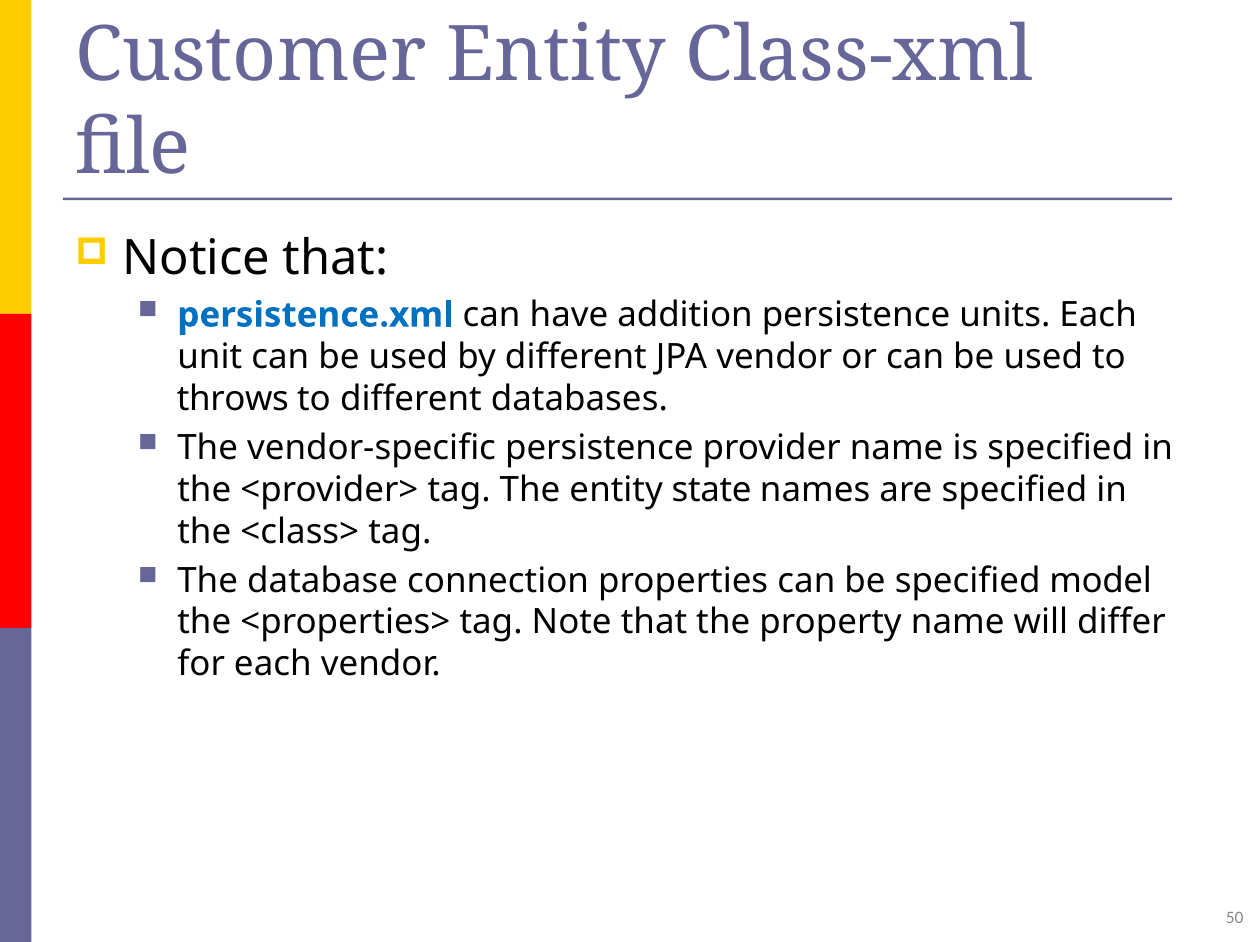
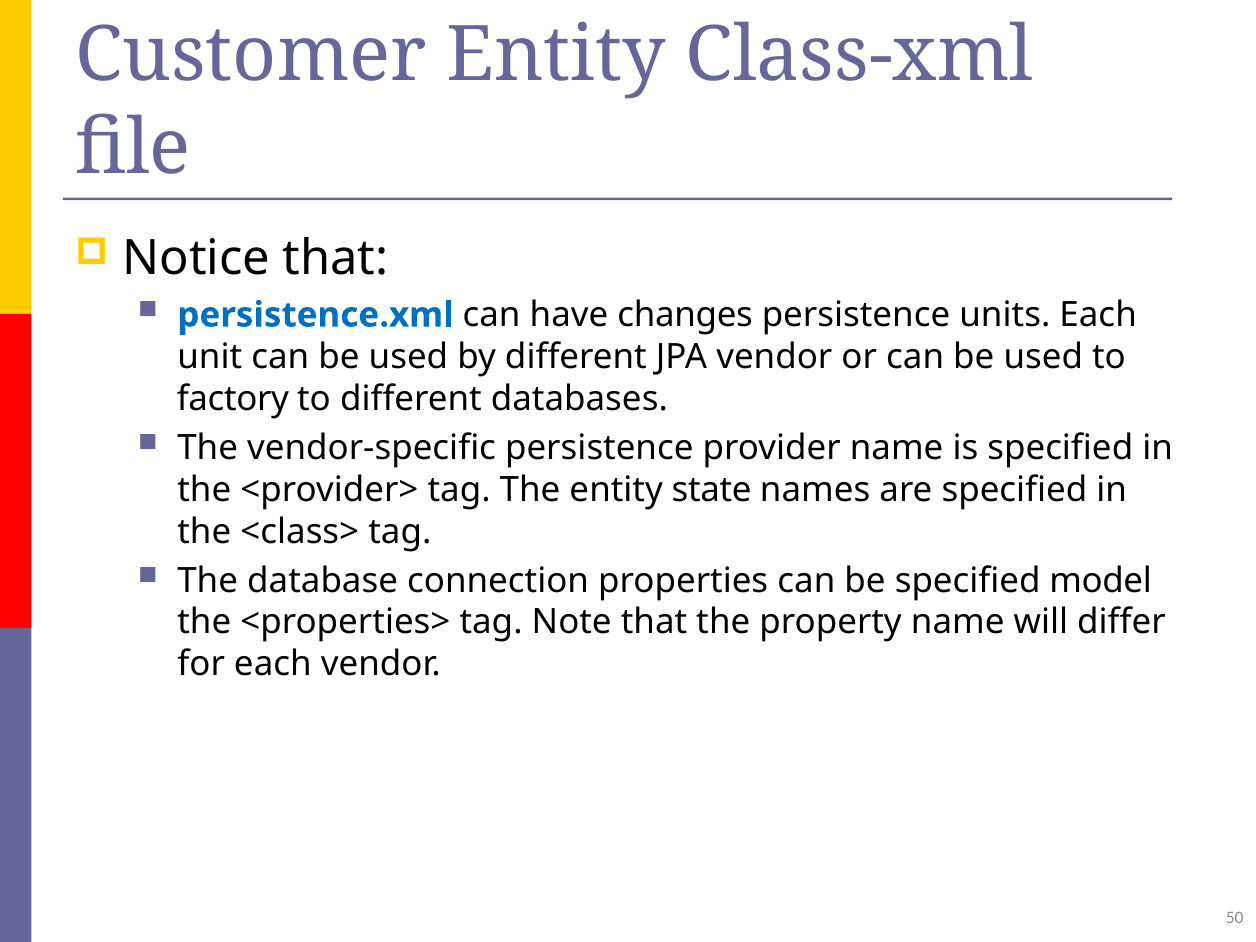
addition: addition -> changes
throws: throws -> factory
